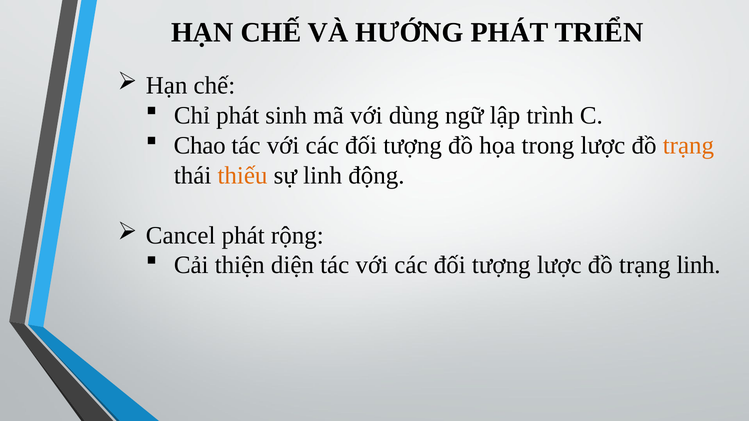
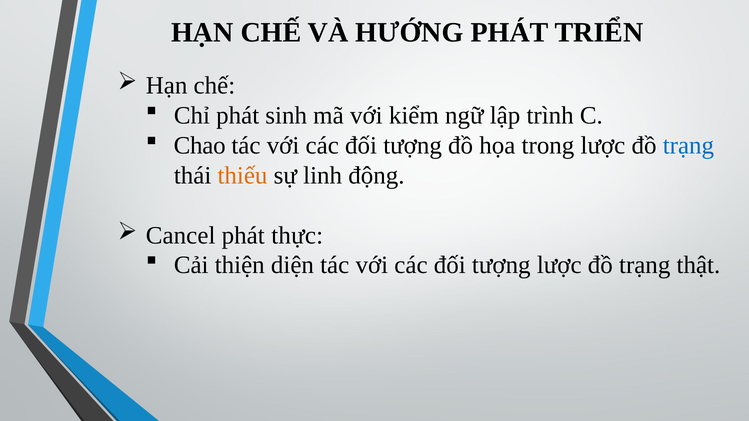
dùng: dùng -> kiểm
trạng at (688, 146) colour: orange -> blue
rộng: rộng -> thực
trạng linh: linh -> thật
